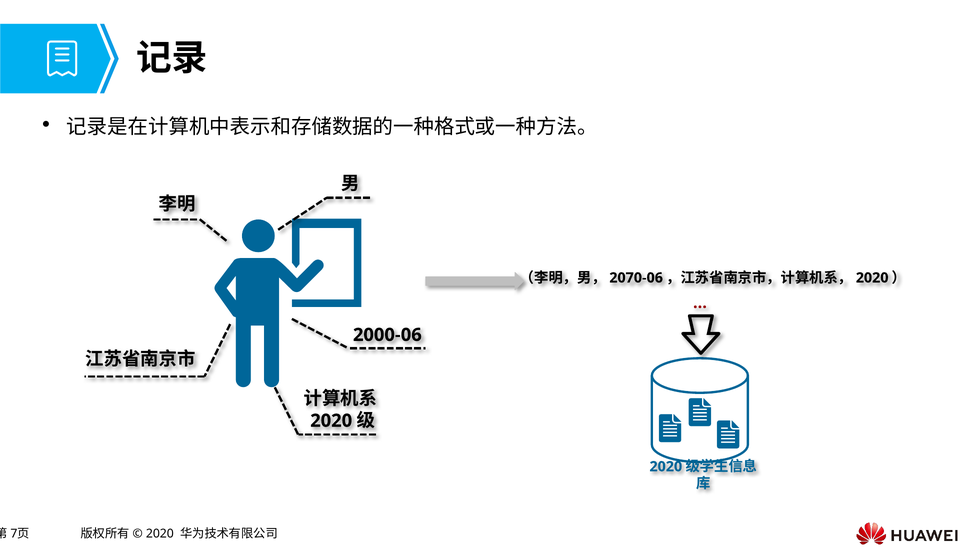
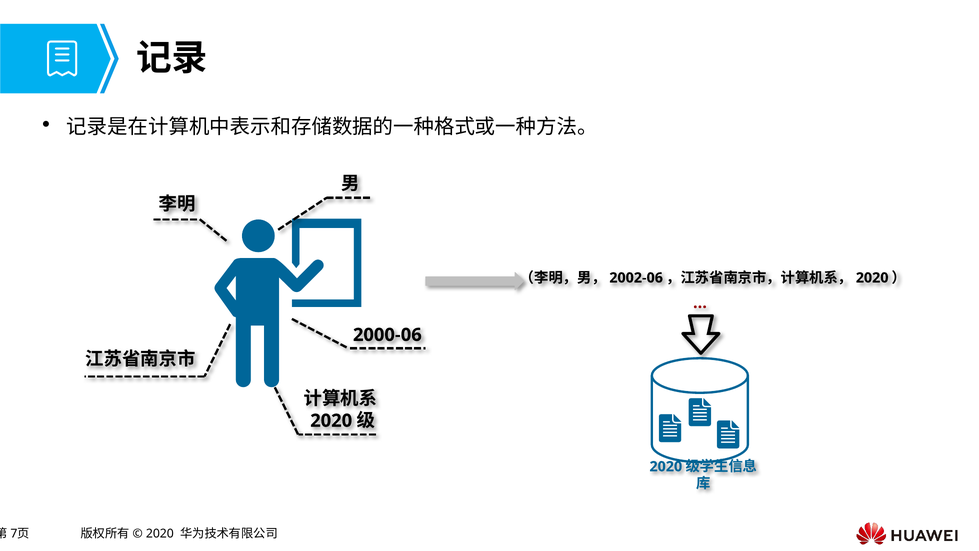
2070-06: 2070-06 -> 2002-06
